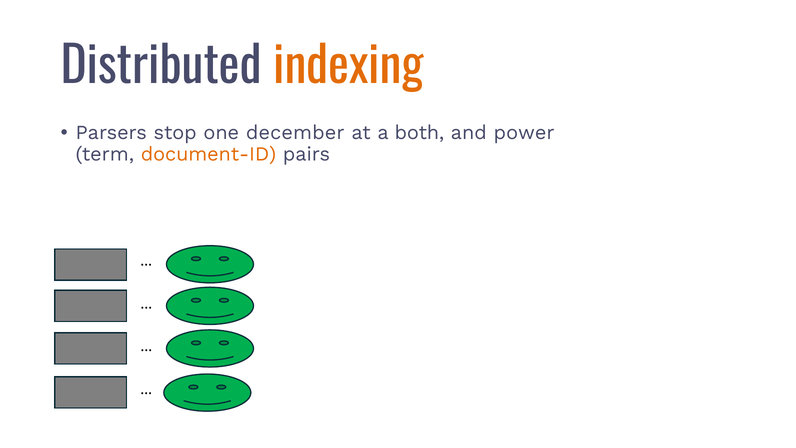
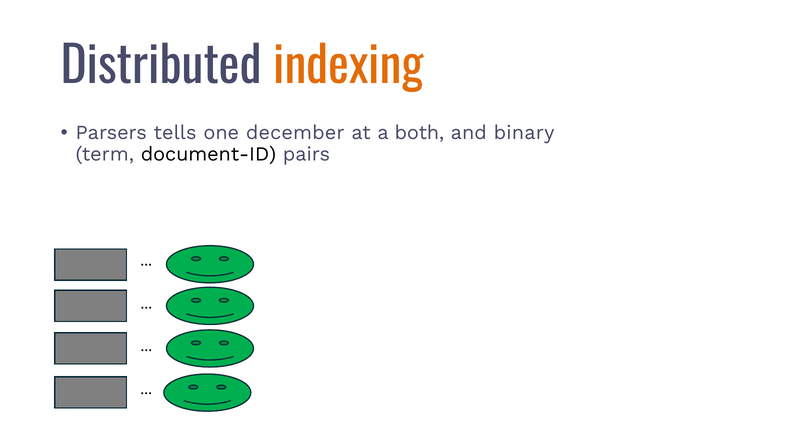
stop: stop -> tells
power: power -> binary
document-ID colour: orange -> black
